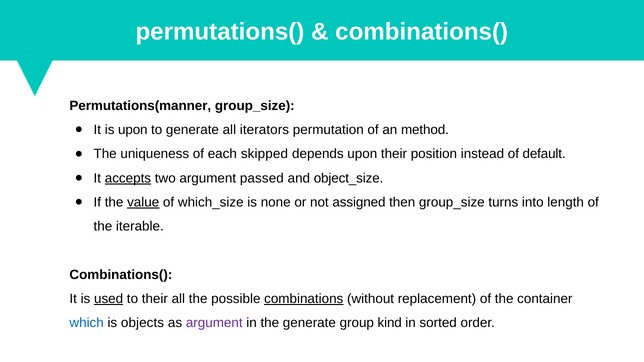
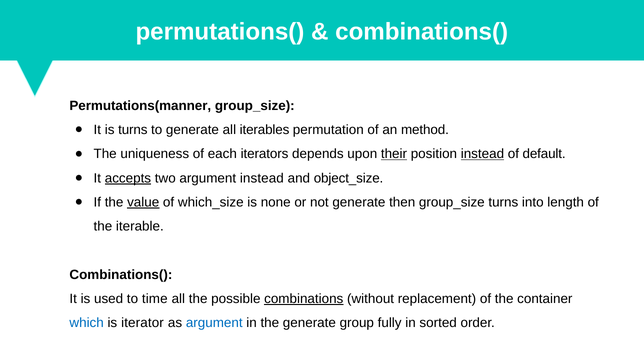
is upon: upon -> turns
iterators: iterators -> iterables
skipped: skipped -> iterators
their at (394, 154) underline: none -> present
instead at (482, 154) underline: none -> present
argument passed: passed -> instead
not assigned: assigned -> generate
used underline: present -> none
to their: their -> time
objects: objects -> iterator
argument at (214, 323) colour: purple -> blue
kind: kind -> fully
